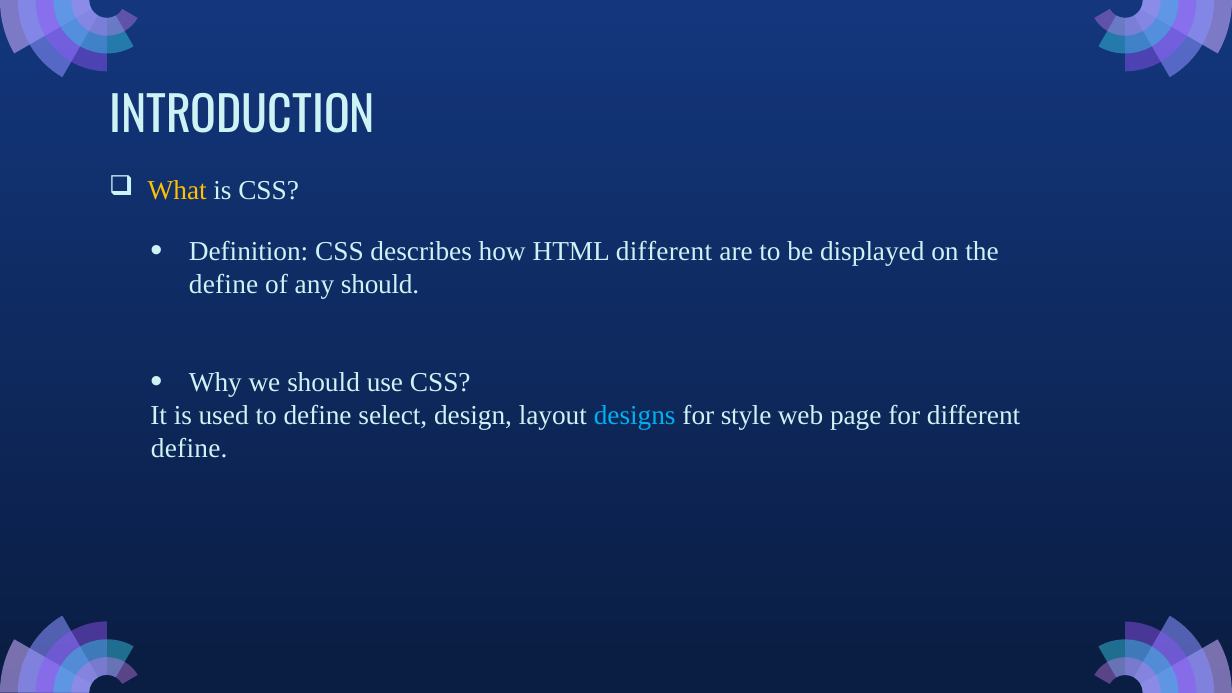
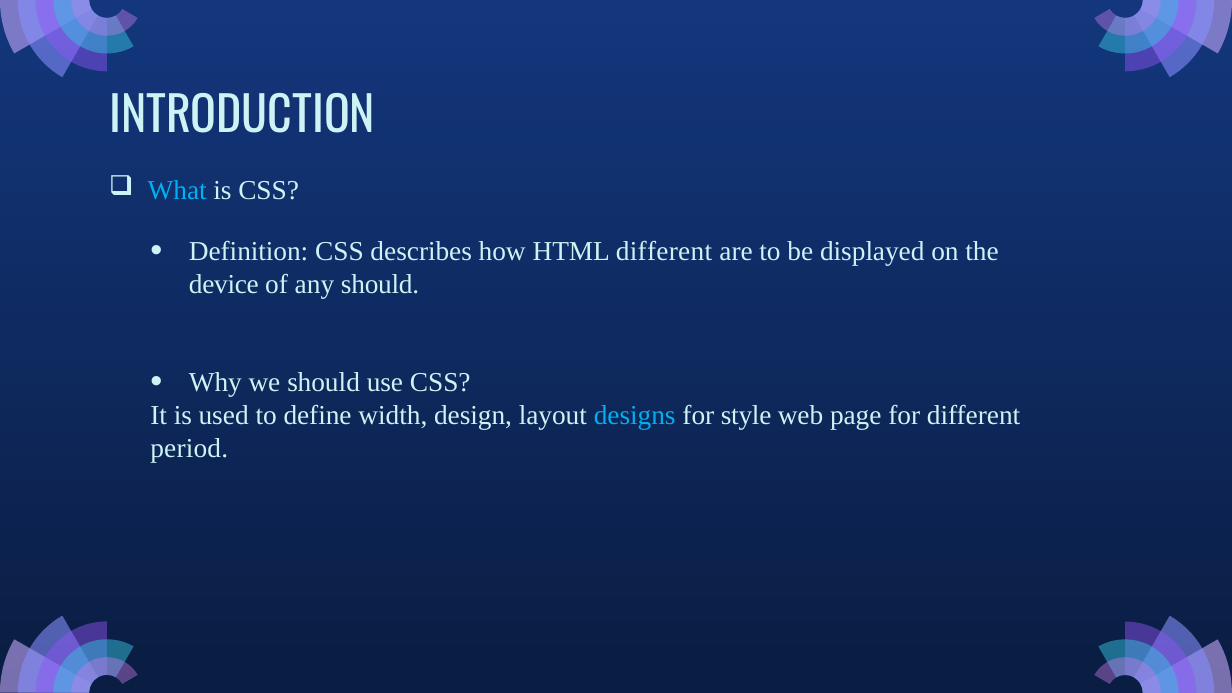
What colour: yellow -> light blue
define at (224, 284): define -> device
select: select -> width
define at (189, 448): define -> period
